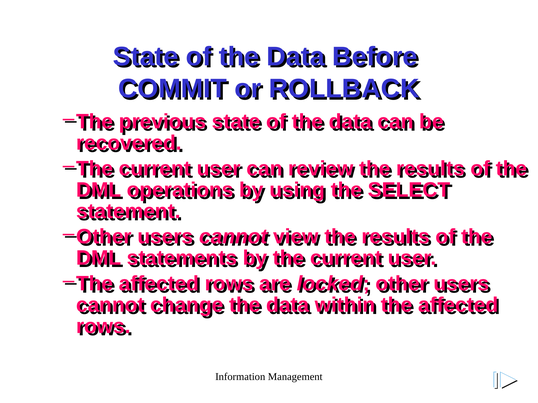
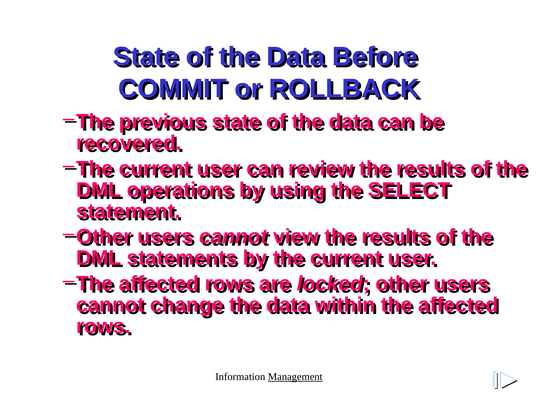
Management underline: none -> present
